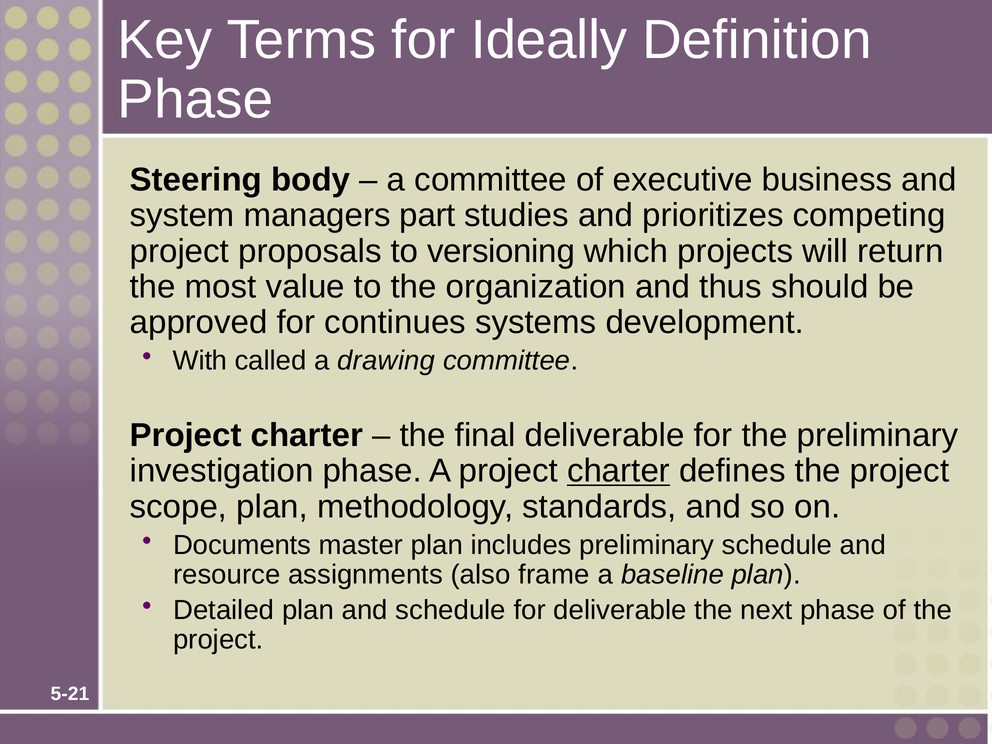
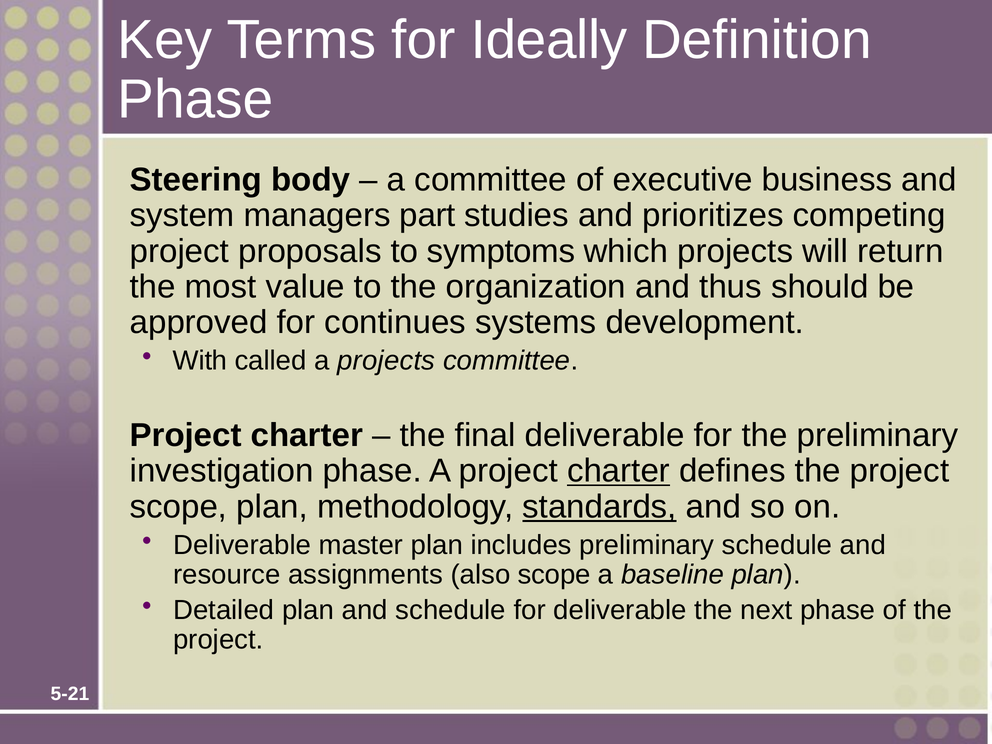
versioning: versioning -> symptoms
a drawing: drawing -> projects
standards underline: none -> present
Documents at (242, 545): Documents -> Deliverable
also frame: frame -> scope
